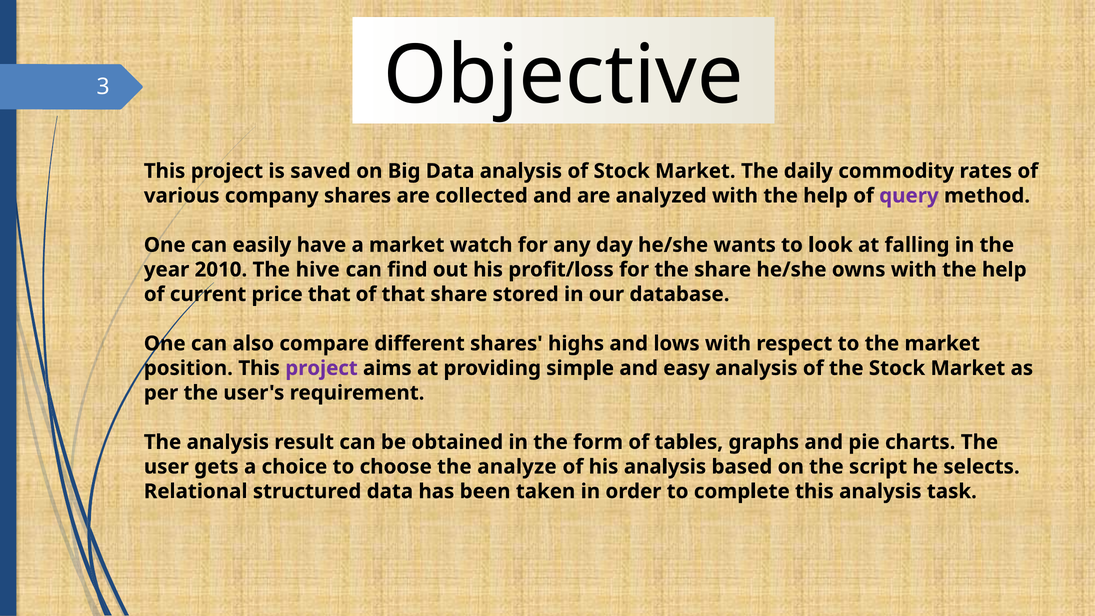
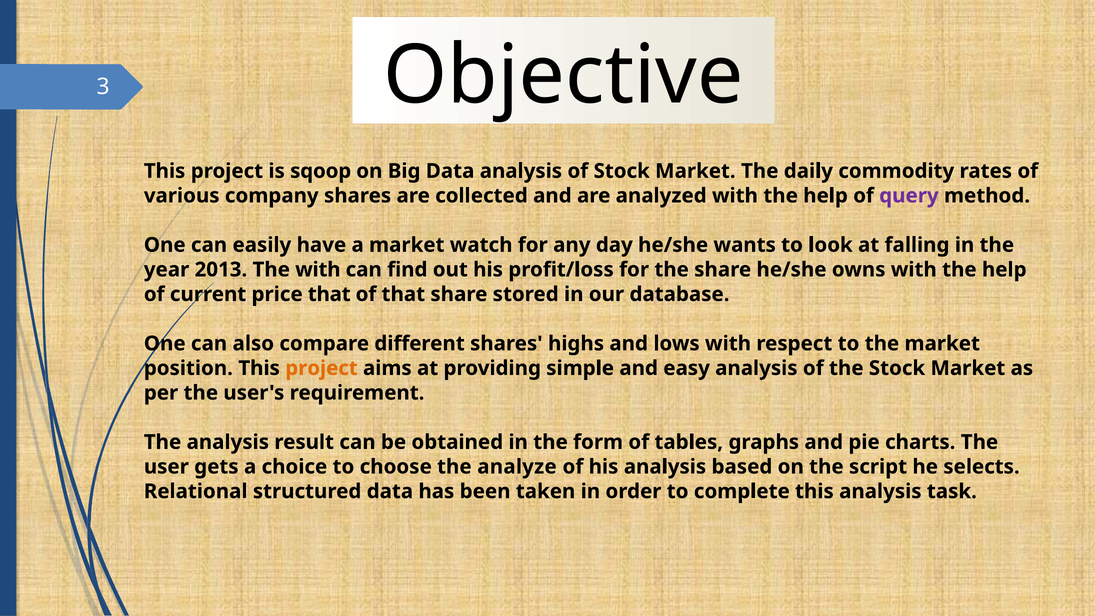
saved: saved -> sqoop
2010: 2010 -> 2013
The hive: hive -> with
project at (321, 368) colour: purple -> orange
